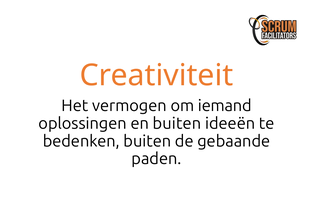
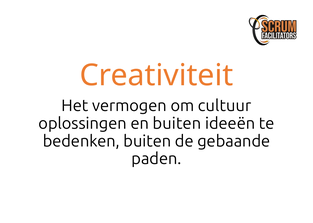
iemand: iemand -> cultuur
